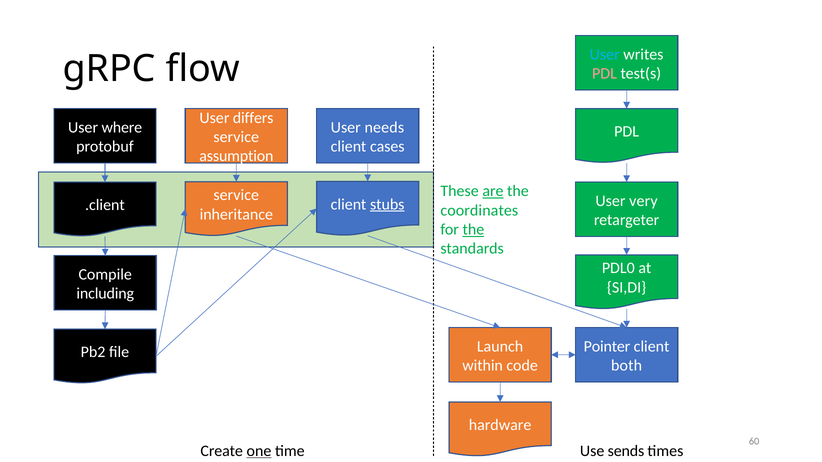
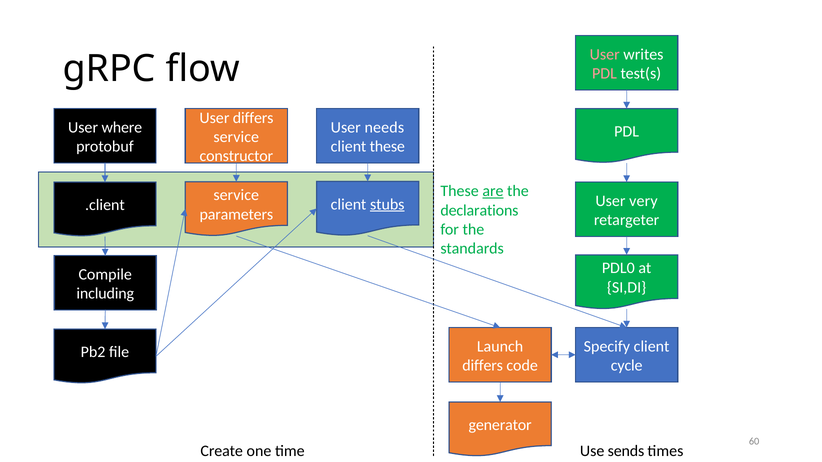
User at (605, 54) colour: light blue -> pink
client cases: cases -> these
assumption: assumption -> constructor
coordinates: coordinates -> declarations
inheritance: inheritance -> parameters
the at (473, 230) underline: present -> none
Pointer: Pointer -> Specify
within at (483, 366): within -> differs
both: both -> cycle
hardware: hardware -> generator
one underline: present -> none
